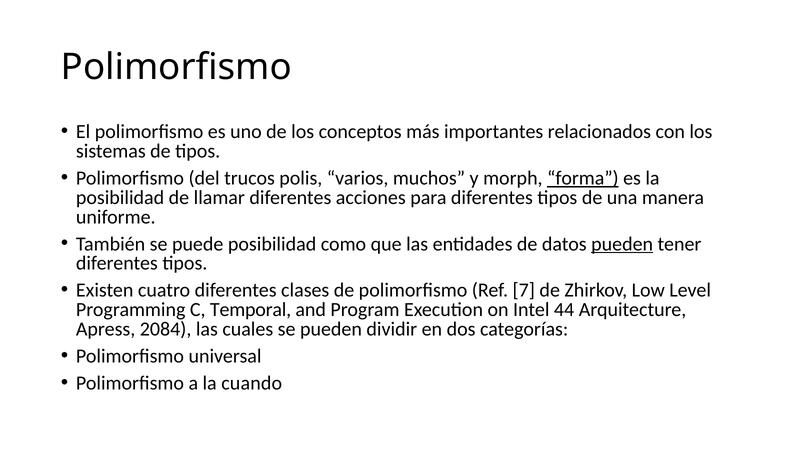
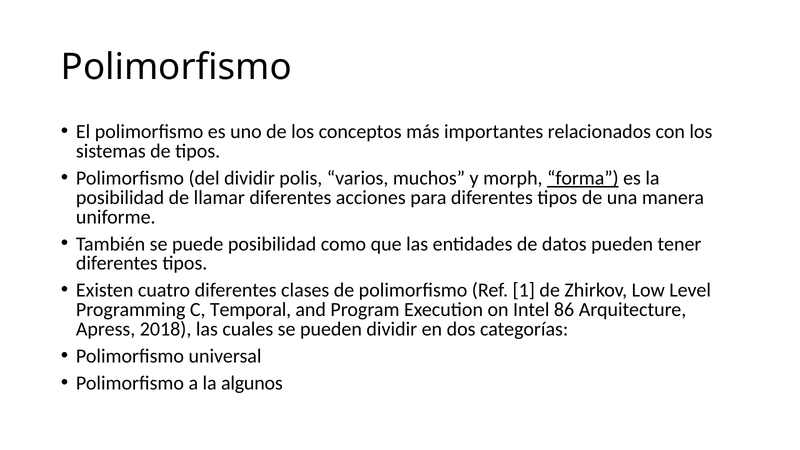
del trucos: trucos -> dividir
pueden at (622, 244) underline: present -> none
7: 7 -> 1
44: 44 -> 86
2084: 2084 -> 2018
cuando: cuando -> algunos
